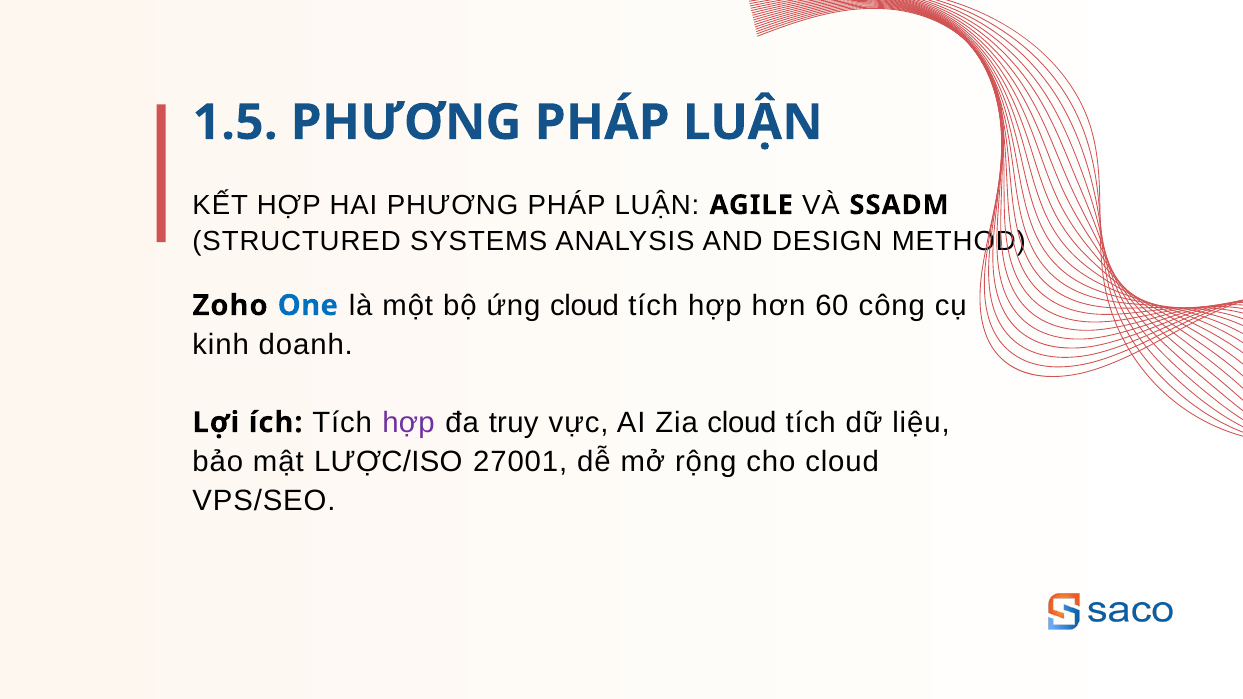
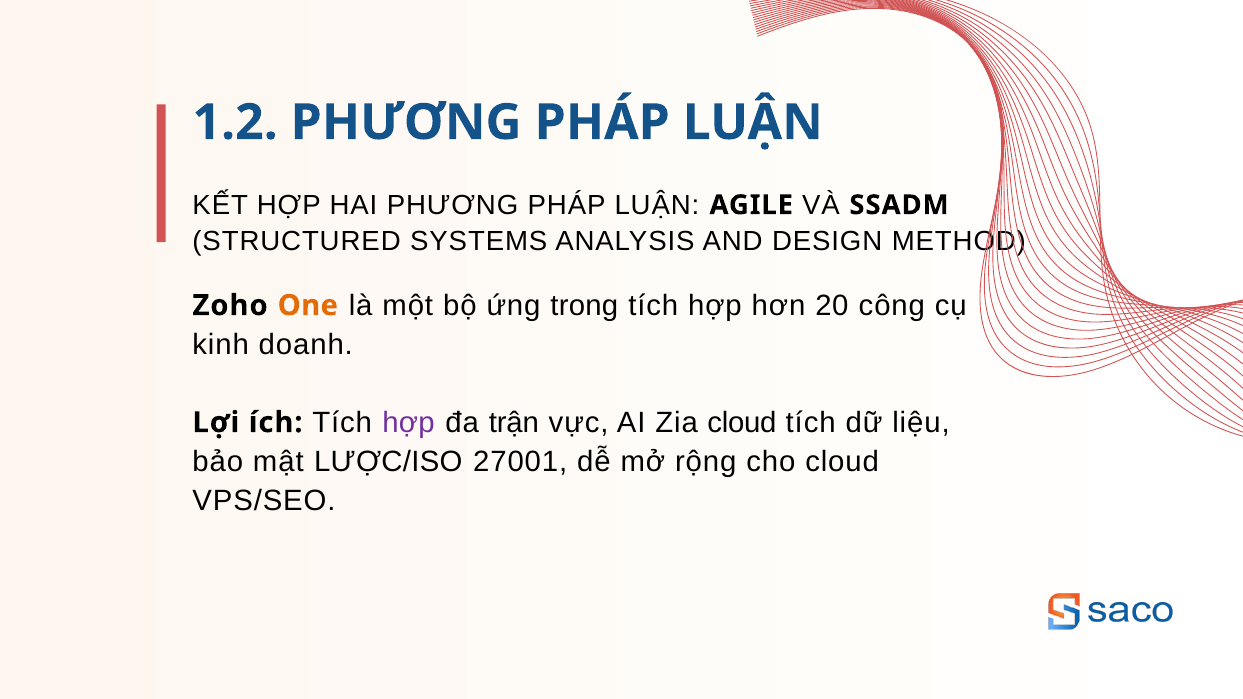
1.5: 1.5 -> 1.2
One colour: blue -> orange
ứng cloud: cloud -> trong
60: 60 -> 20
truy: truy -> trận
